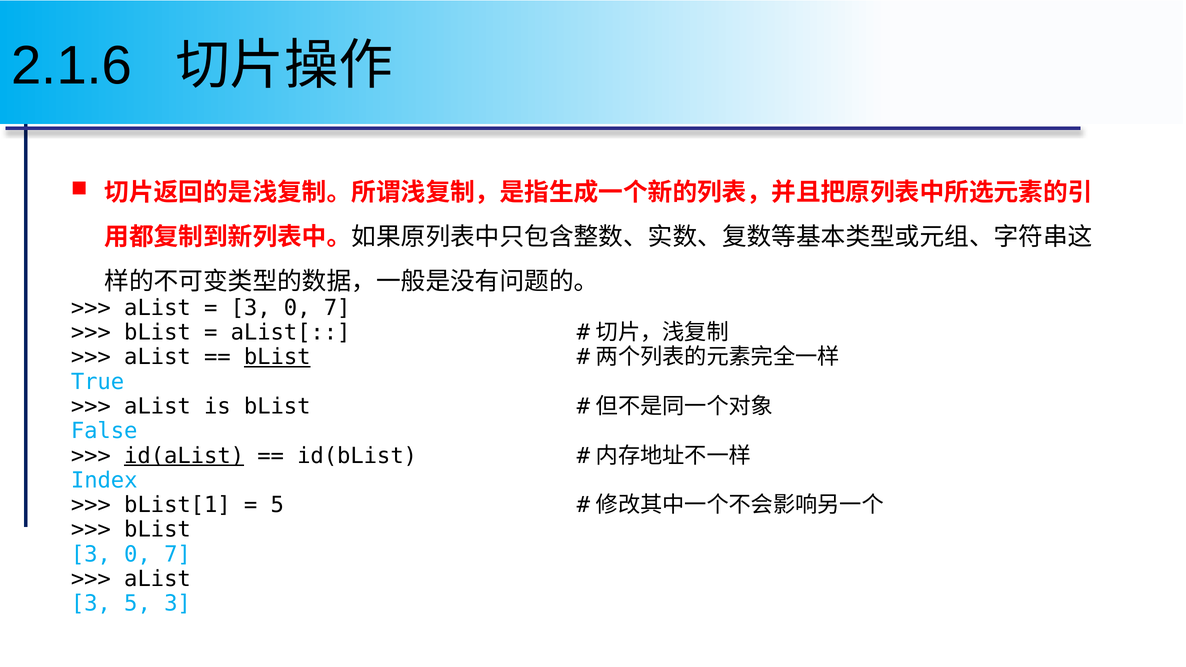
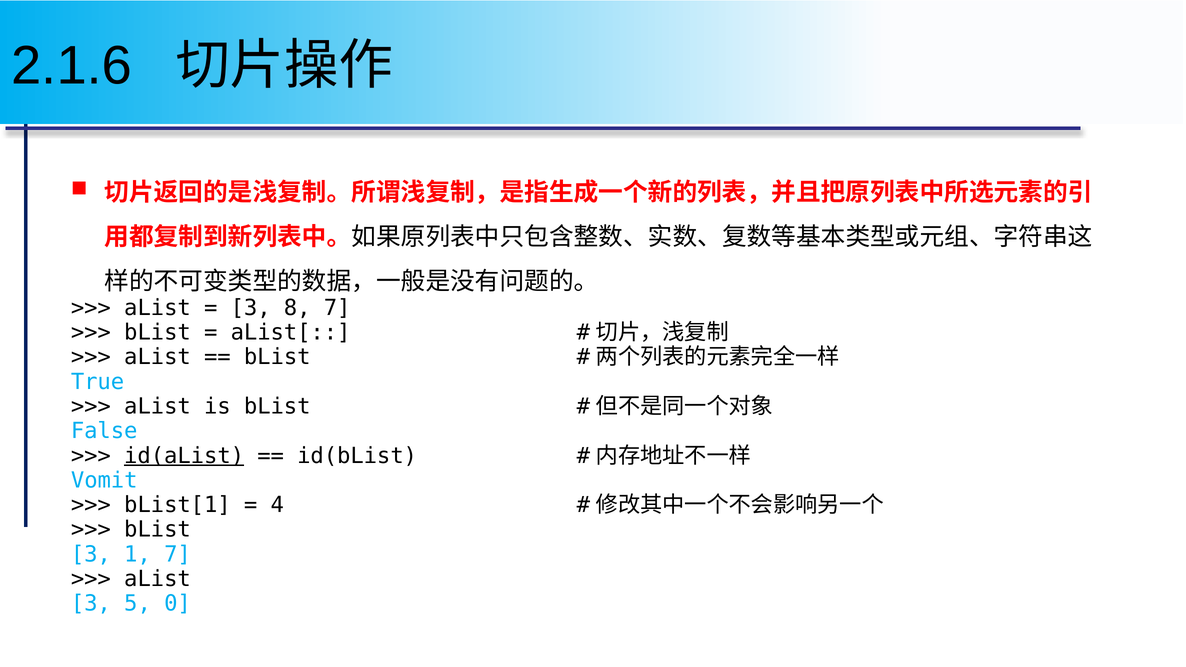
0 at (297, 308): 0 -> 8
bList at (277, 357) underline: present -> none
Index: Index -> Vomit
5 at (277, 505): 5 -> 4
0 at (137, 554): 0 -> 1
5 3: 3 -> 0
